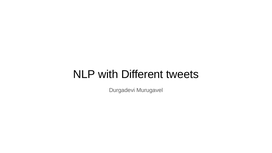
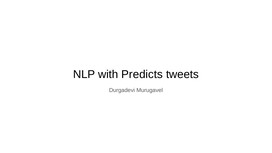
Different: Different -> Predicts
